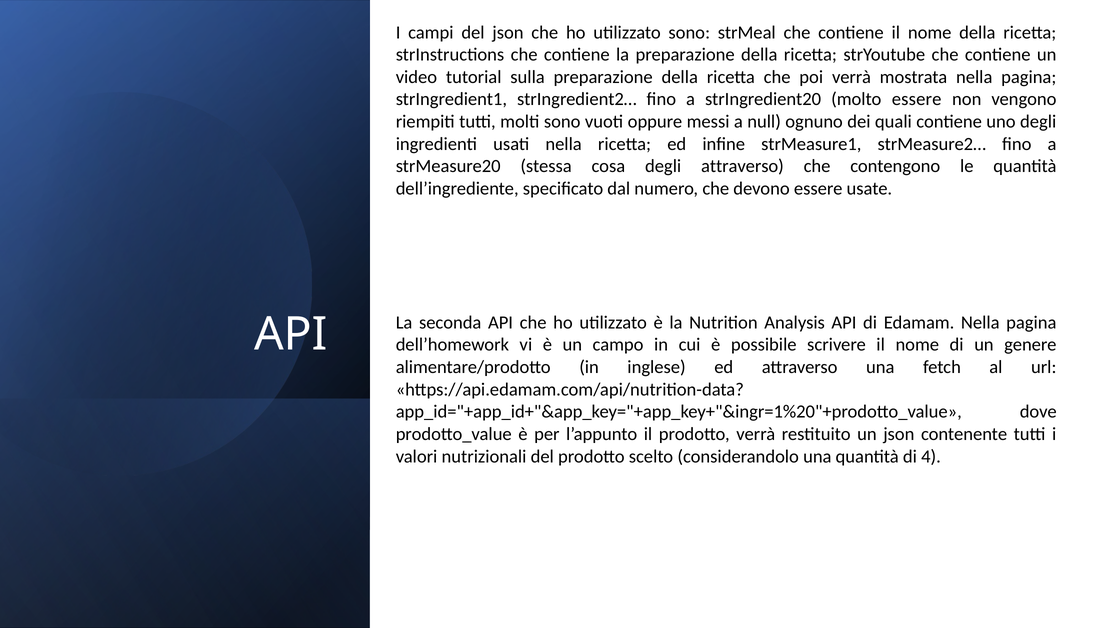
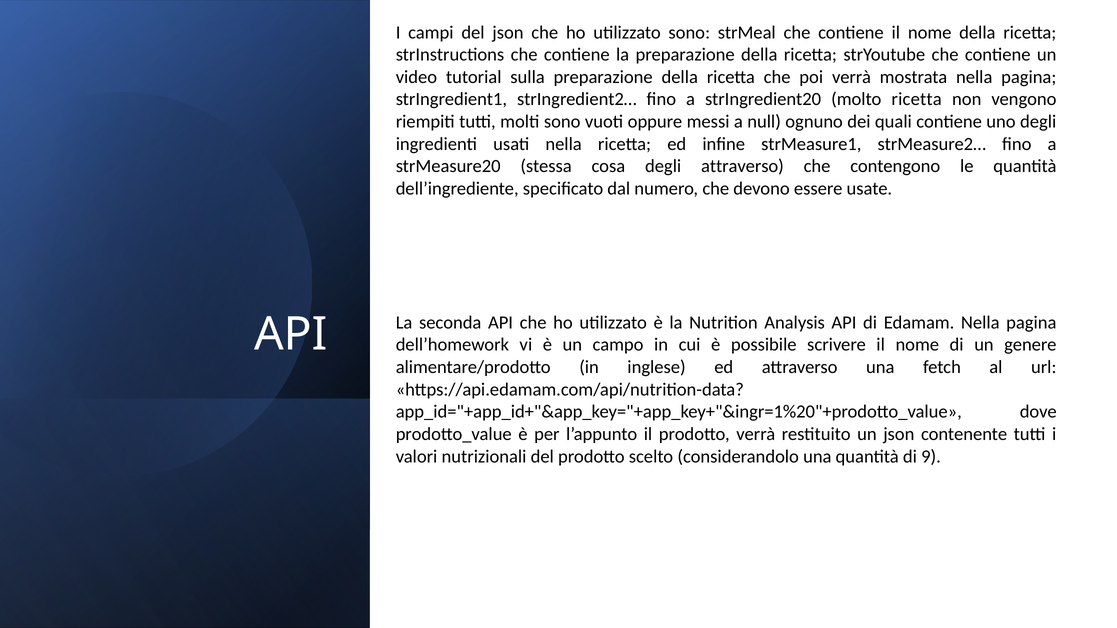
molto essere: essere -> ricetta
4: 4 -> 9
